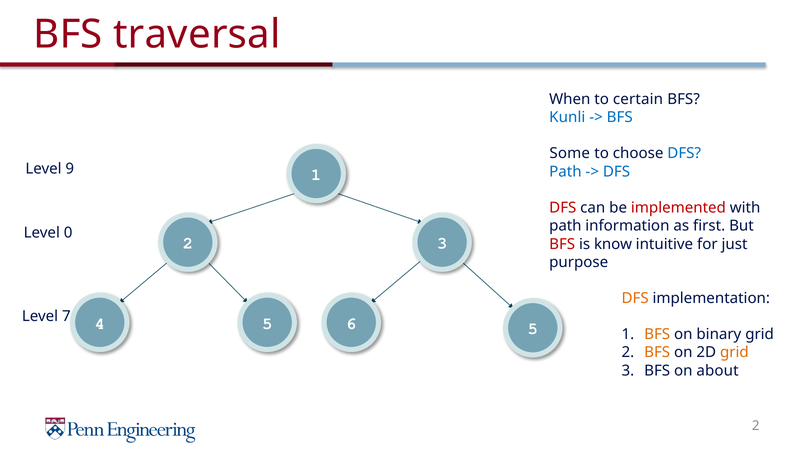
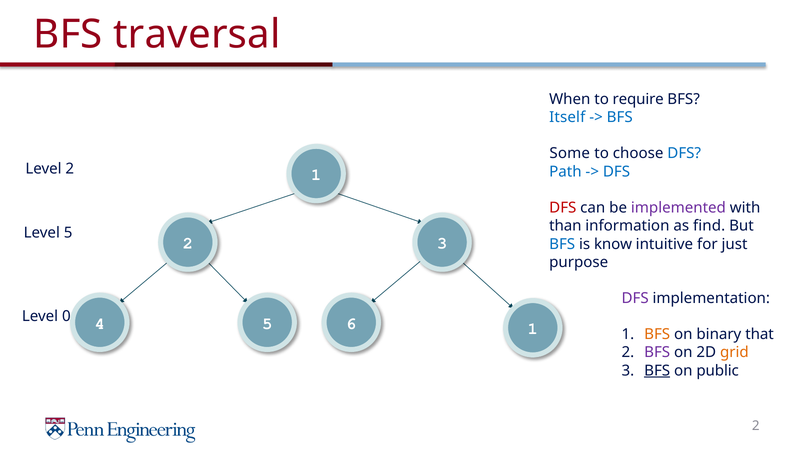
certain: certain -> require
Kunli: Kunli -> Itself
Level 9: 9 -> 2
implemented colour: red -> purple
path at (565, 226): path -> than
first: first -> find
Level 0: 0 -> 5
BFS at (562, 244) colour: red -> blue
DFS at (635, 298) colour: orange -> purple
7: 7 -> 0
4 5: 5 -> 1
binary grid: grid -> that
BFS at (657, 353) colour: orange -> purple
BFS at (657, 371) underline: none -> present
about: about -> public
